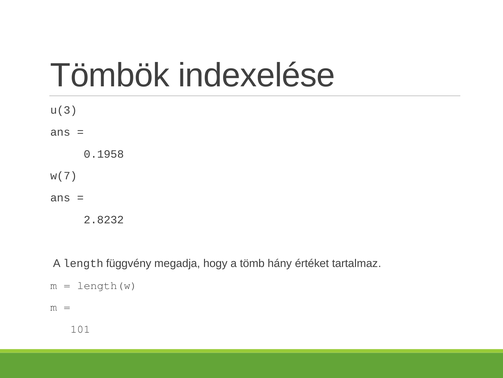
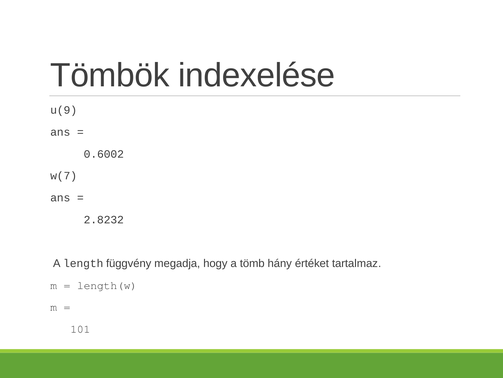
u(3: u(3 -> u(9
0.1958: 0.1958 -> 0.6002
